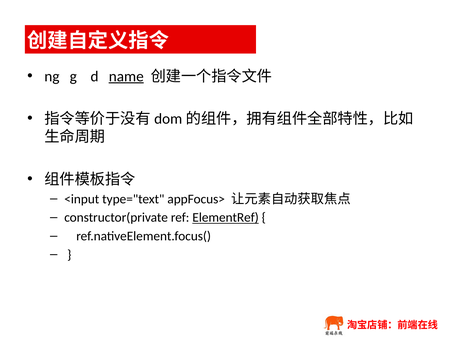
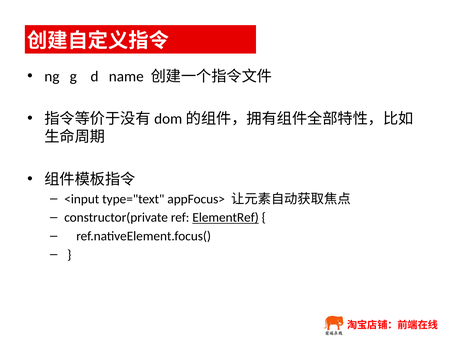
name underline: present -> none
